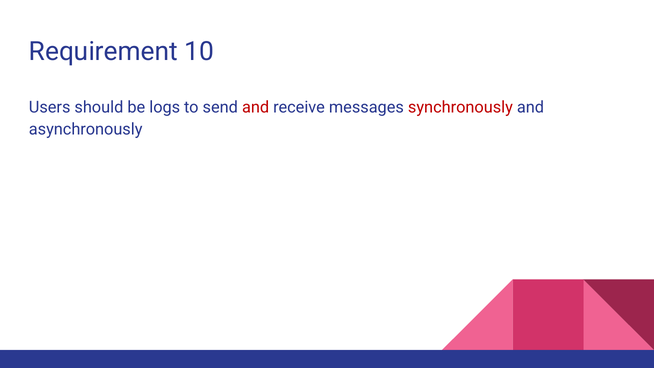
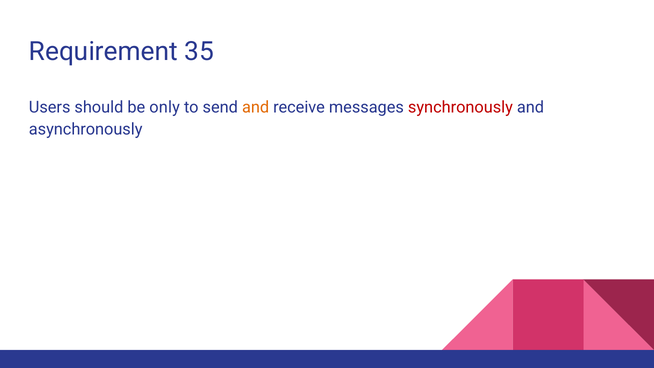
10: 10 -> 35
logs: logs -> only
and at (256, 107) colour: red -> orange
